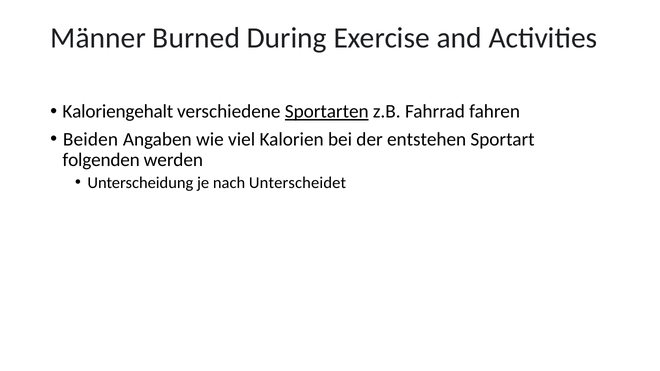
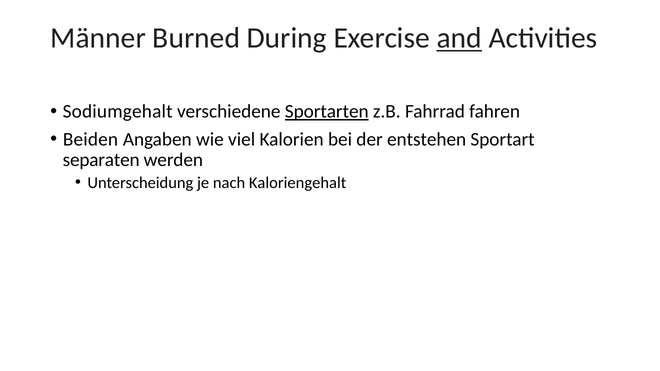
and underline: none -> present
Kaloriengehalt: Kaloriengehalt -> Sodiumgehalt
folgenden: folgenden -> separaten
Unterscheidet: Unterscheidet -> Kaloriengehalt
